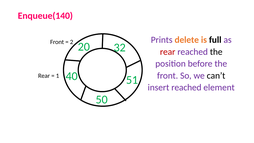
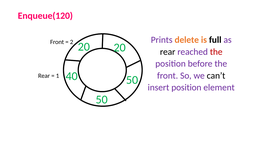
Enqueue(140: Enqueue(140 -> Enqueue(120
20 32: 32 -> 20
rear at (168, 52) colour: red -> black
the at (216, 52) colour: black -> red
1 51: 51 -> 50
insert reached: reached -> position
